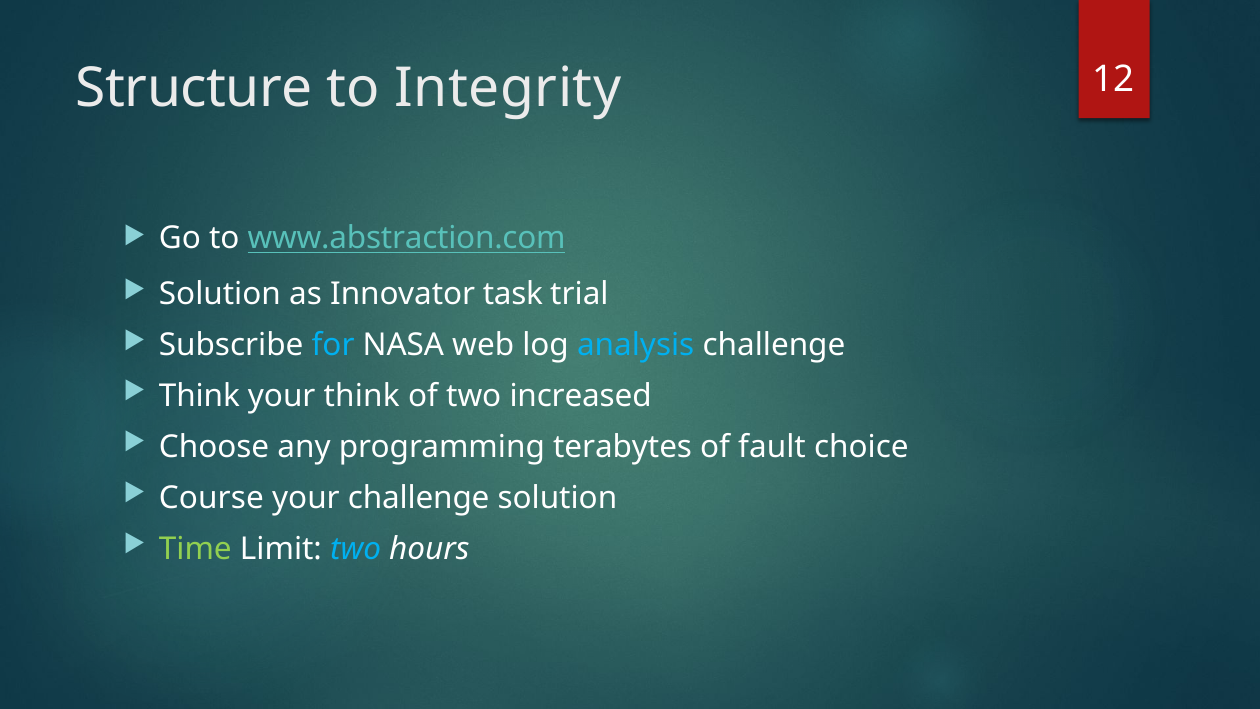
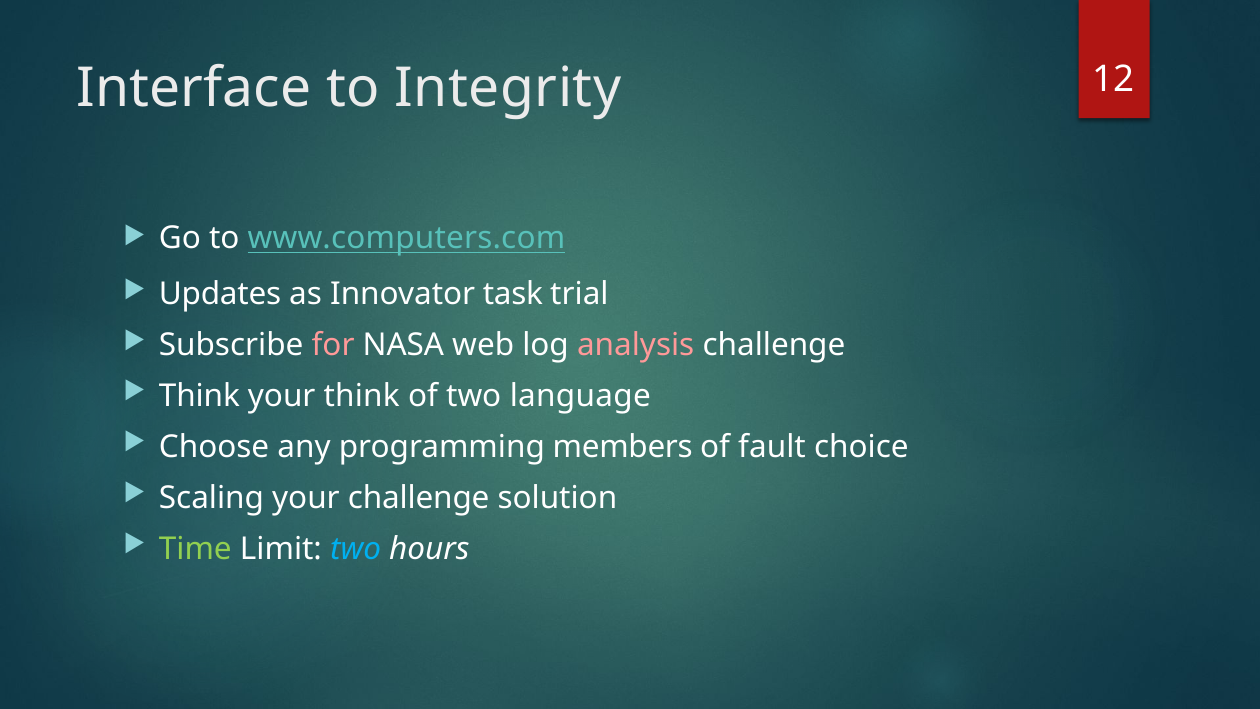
Structure: Structure -> Interface
www.abstraction.com: www.abstraction.com -> www.computers.com
Solution at (220, 294): Solution -> Updates
for colour: light blue -> pink
analysis colour: light blue -> pink
increased: increased -> language
terabytes: terabytes -> members
Course: Course -> Scaling
